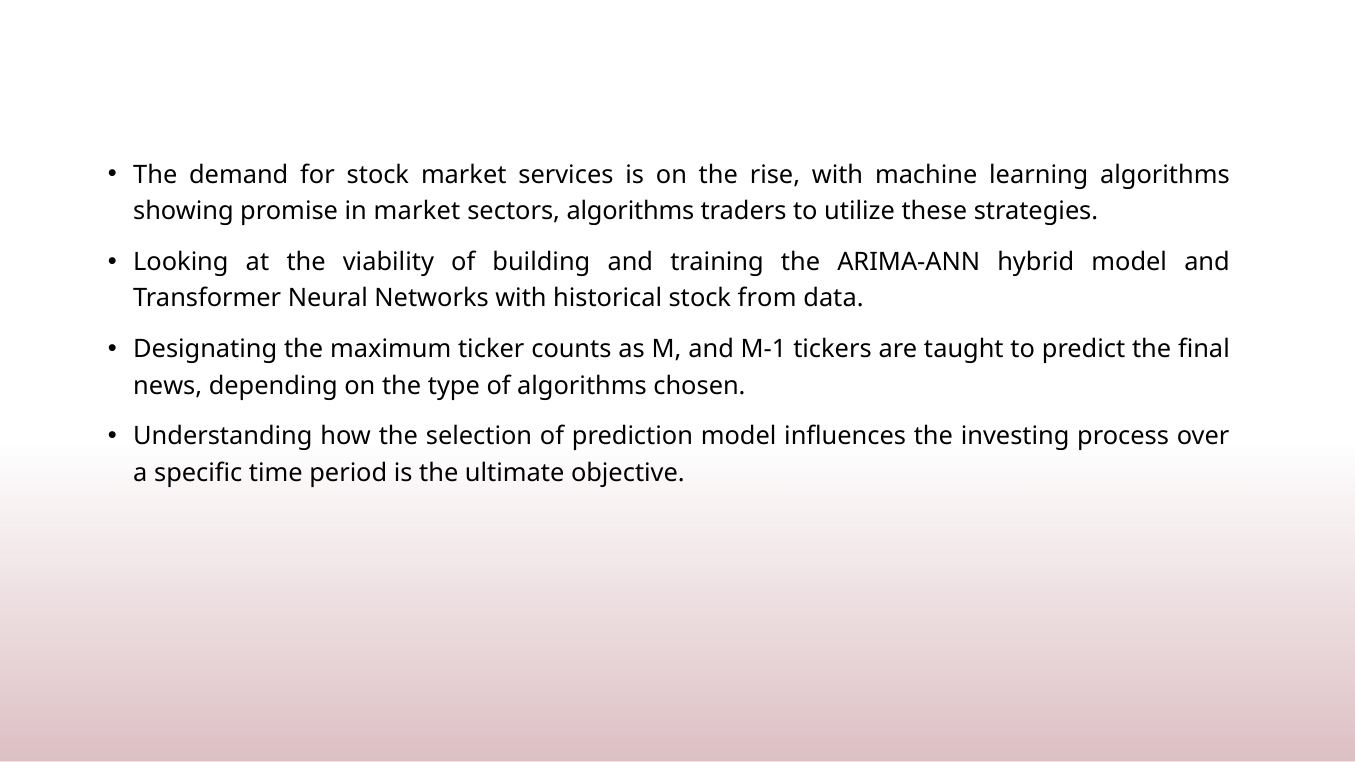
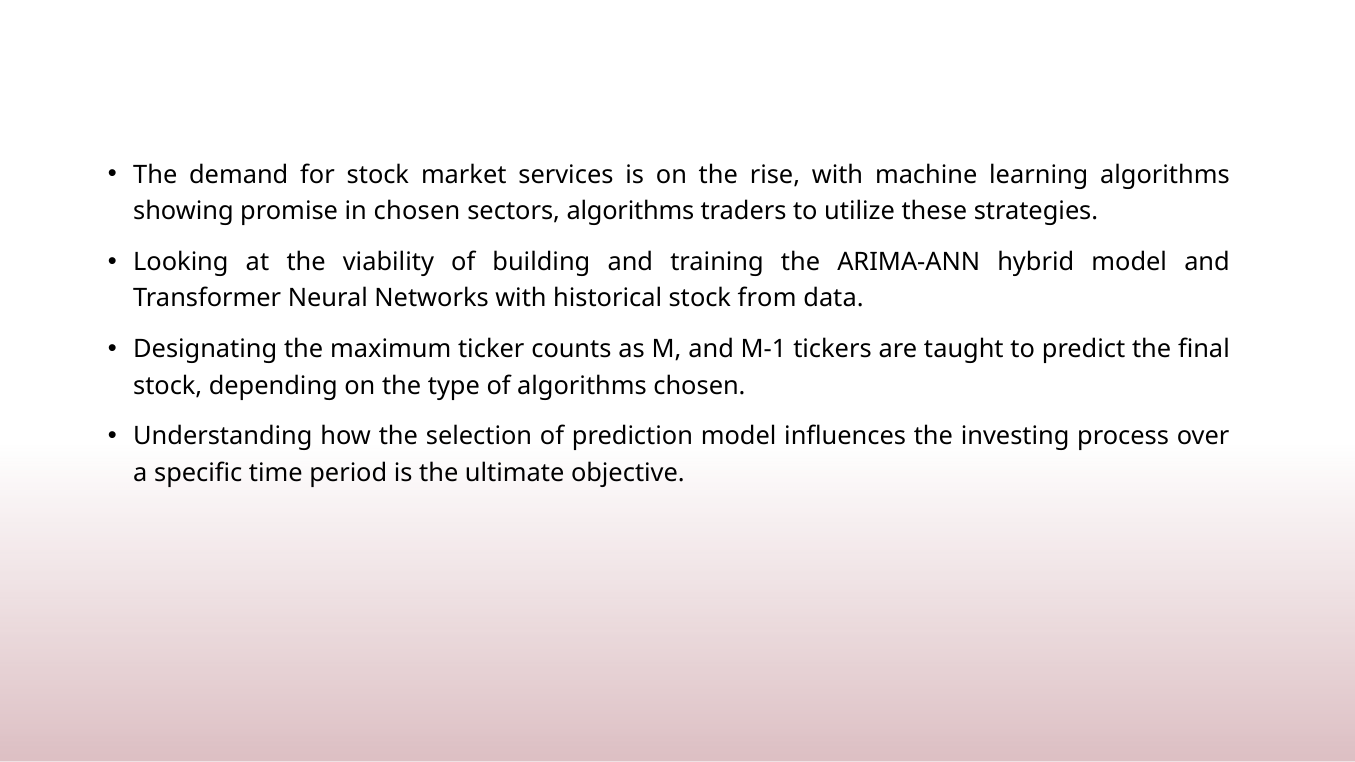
in market: market -> chosen
news at (168, 386): news -> stock
